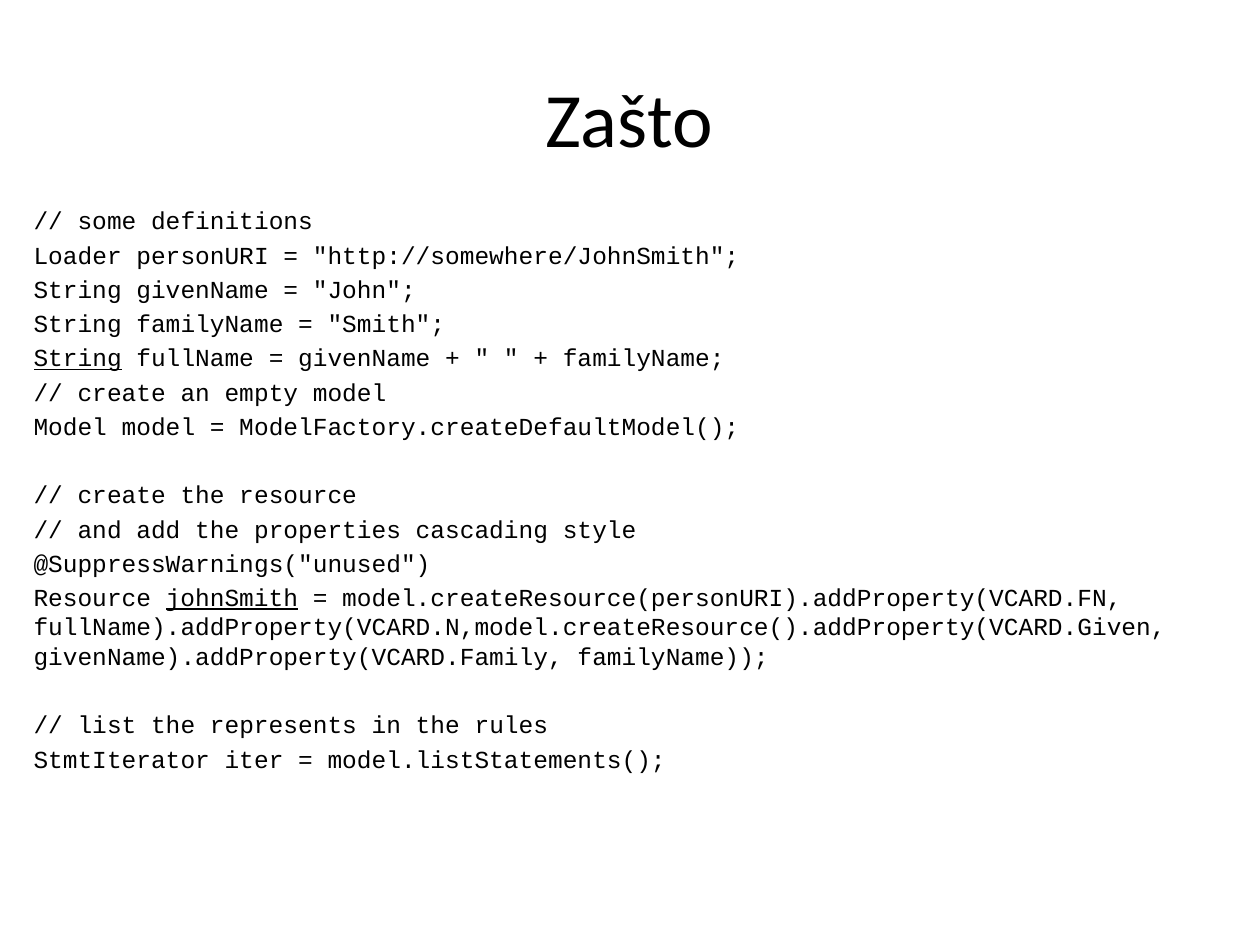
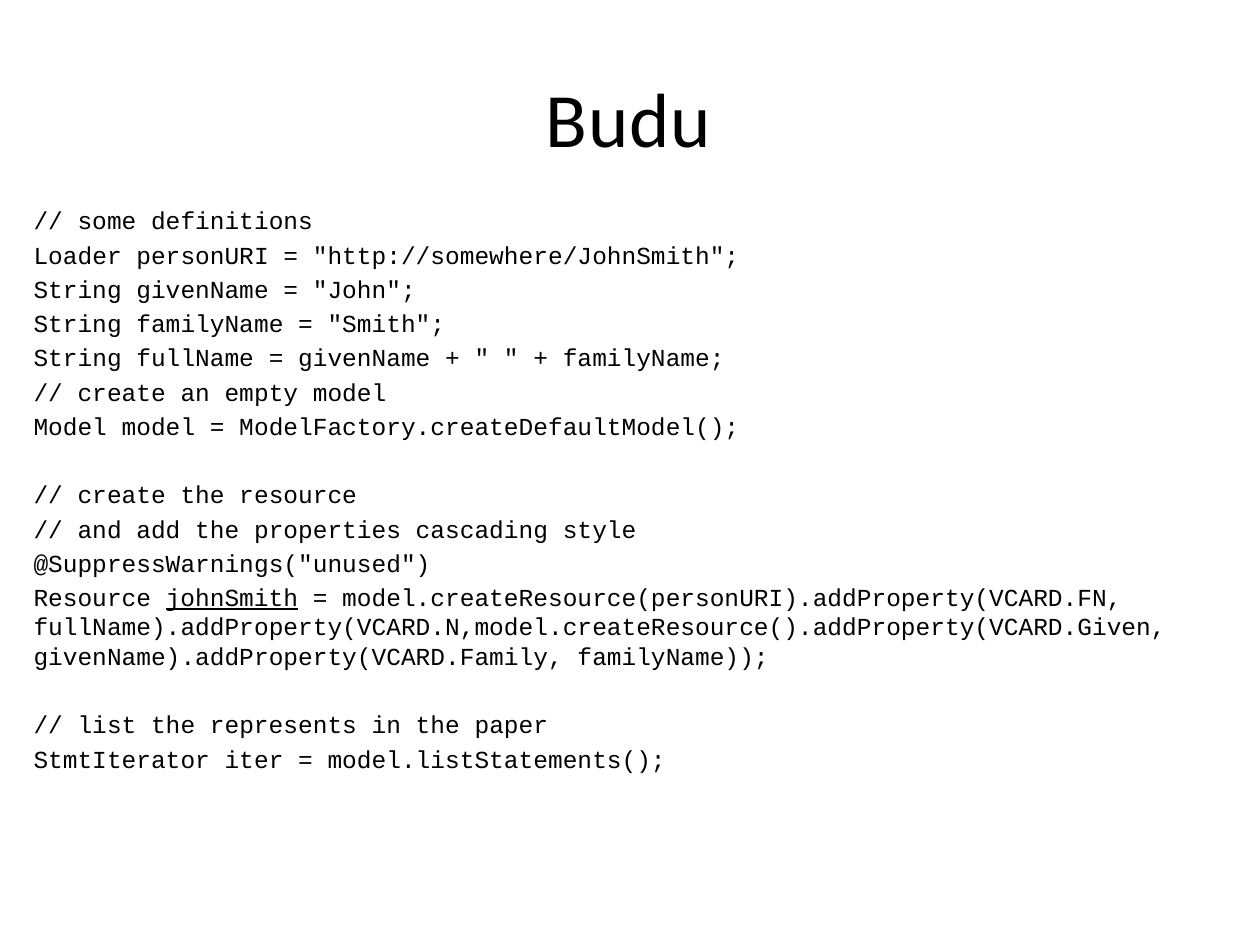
Zašto: Zašto -> Budu
String at (78, 359) underline: present -> none
rules: rules -> paper
